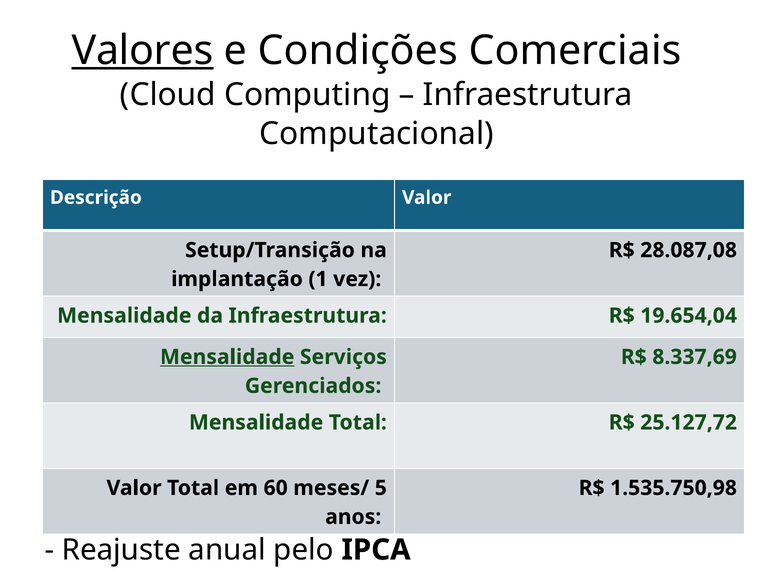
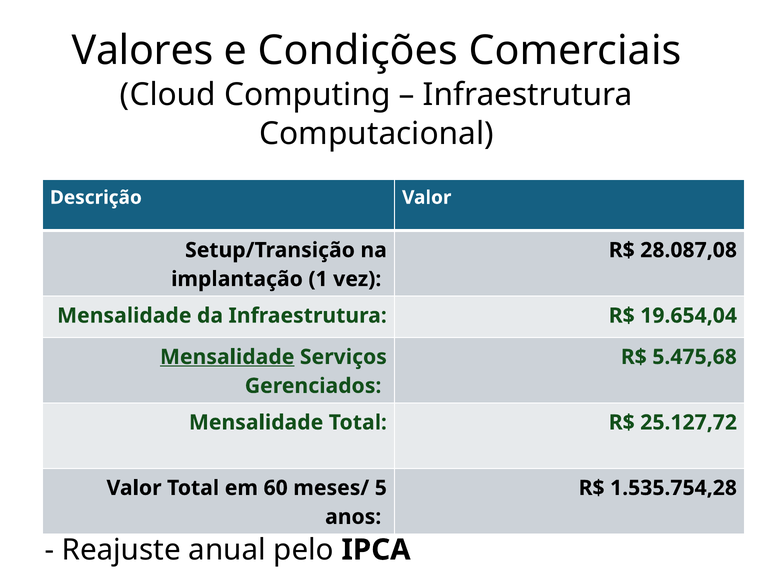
Valores underline: present -> none
8.337,69: 8.337,69 -> 5.475,68
1.535.750,98: 1.535.750,98 -> 1.535.754,28
